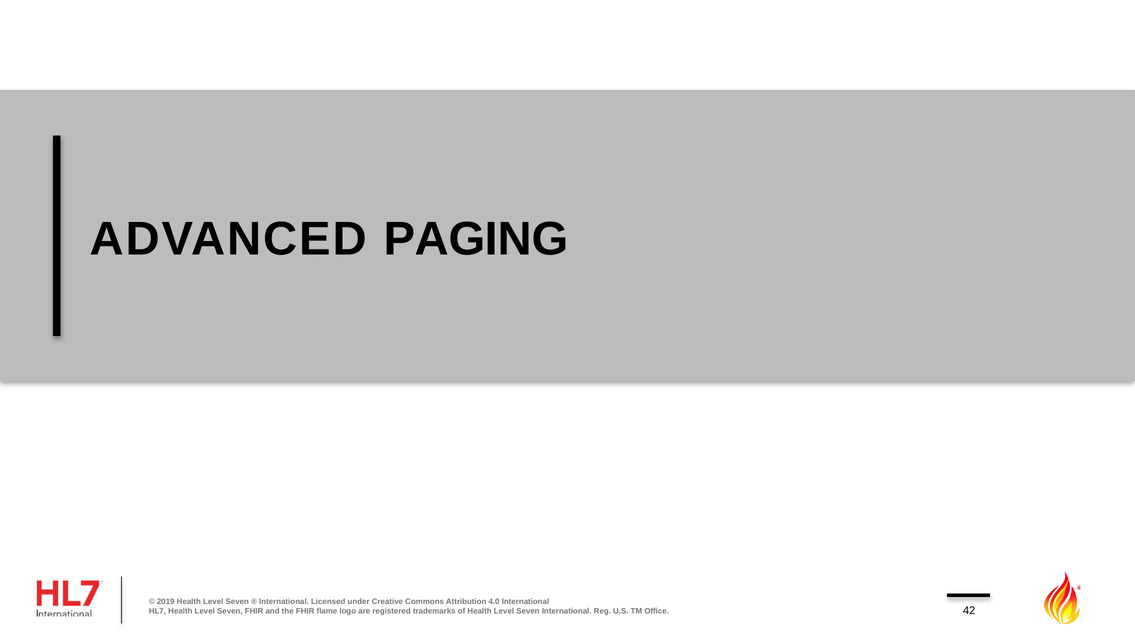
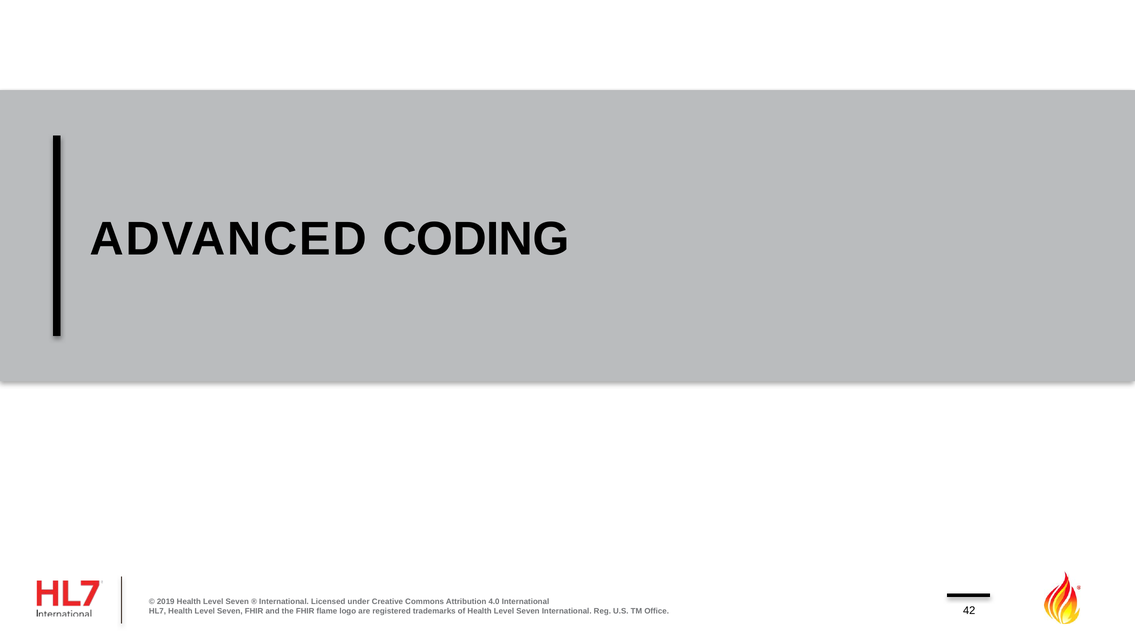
PAGING: PAGING -> CODING
